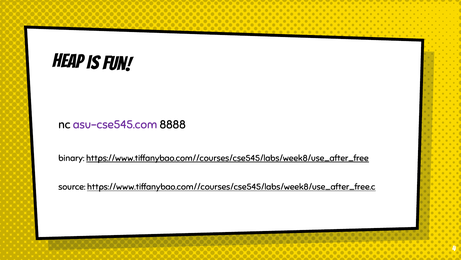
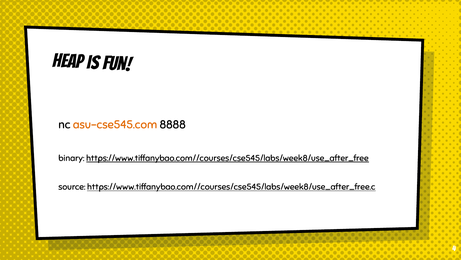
asu-cse545.com colour: purple -> orange
